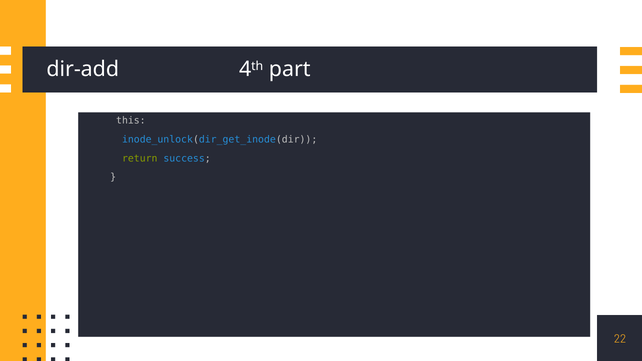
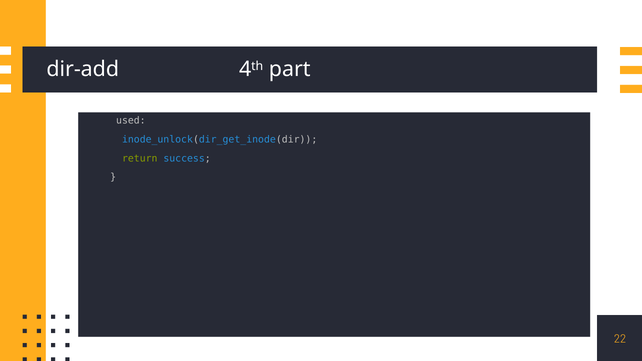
this: this -> used
